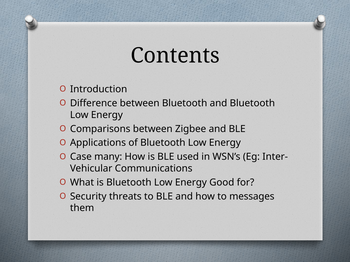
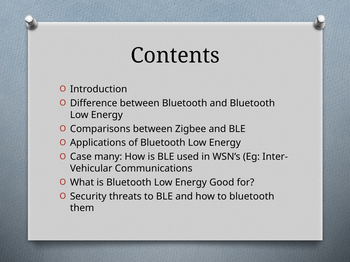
to messages: messages -> bluetooth
